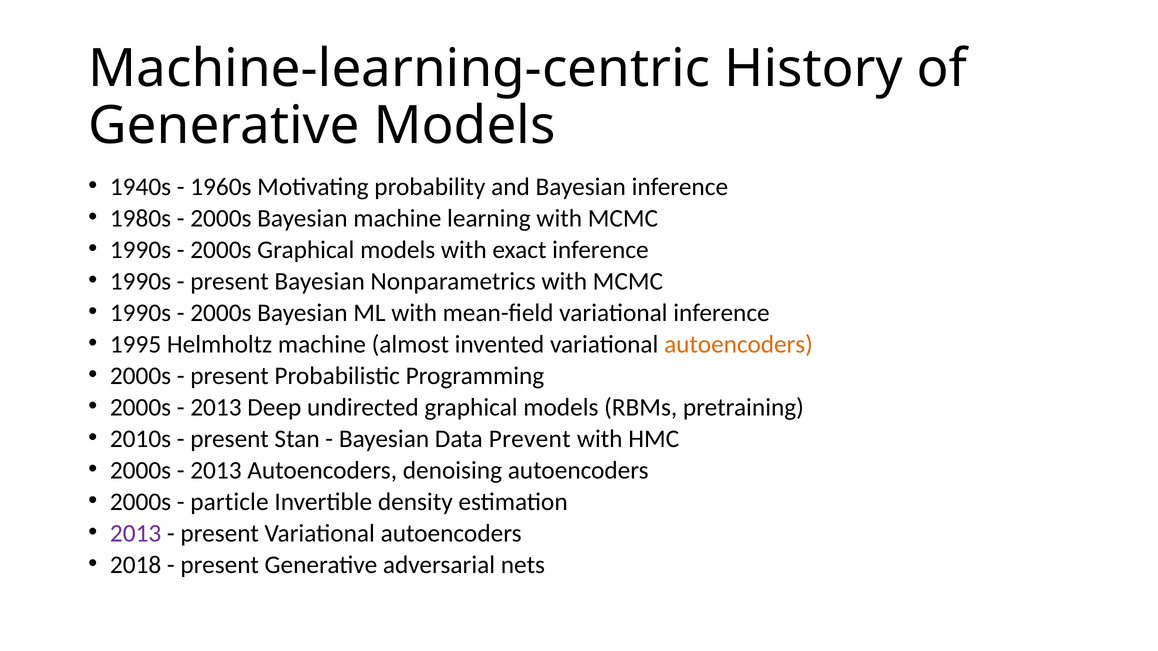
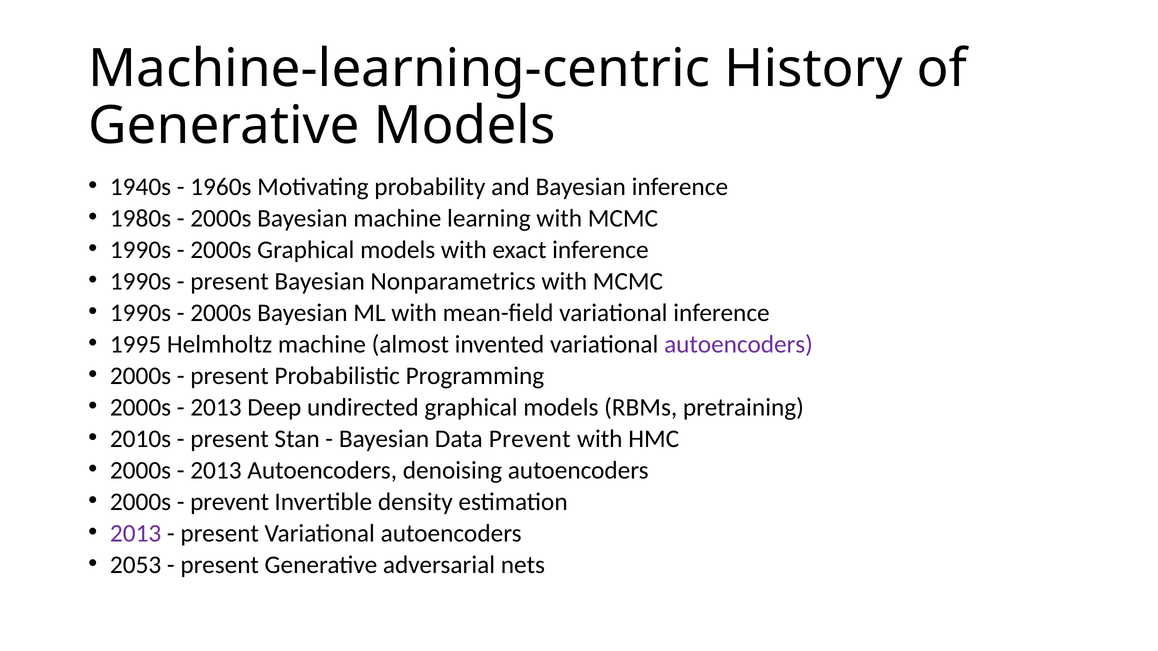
autoencoders at (738, 345) colour: orange -> purple
particle at (229, 502): particle -> prevent
2018: 2018 -> 2053
